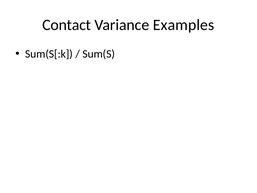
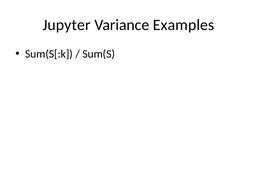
Contact: Contact -> Jupyter
